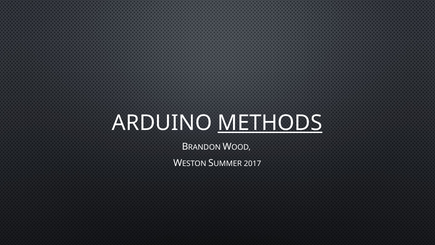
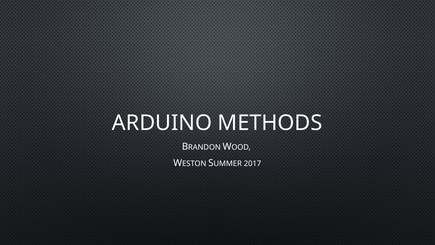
METHODS underline: present -> none
